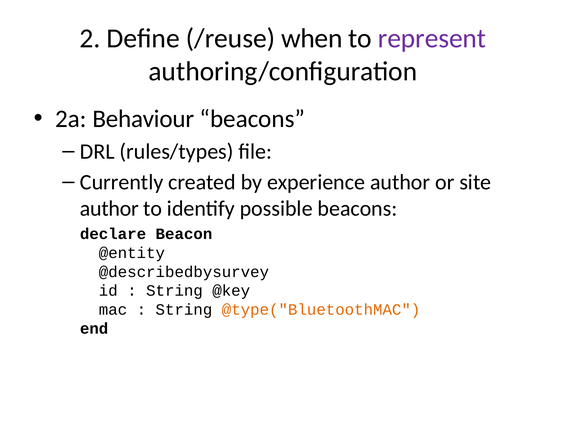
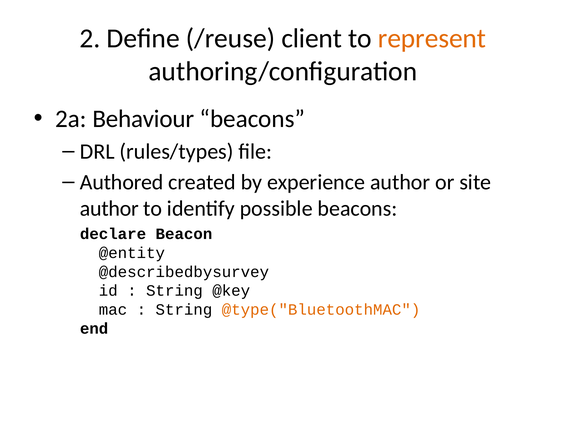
when: when -> client
represent colour: purple -> orange
Currently: Currently -> Authored
